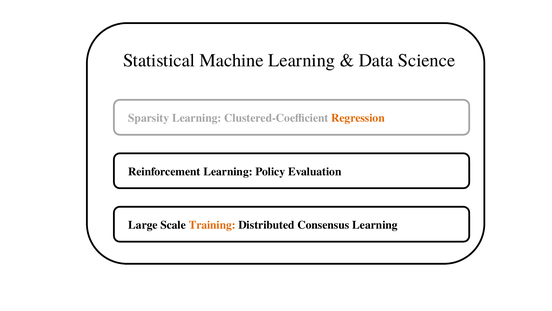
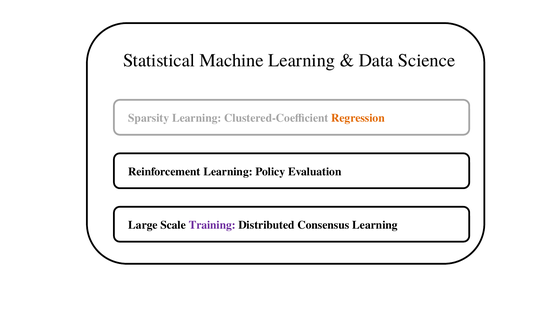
Training colour: orange -> purple
